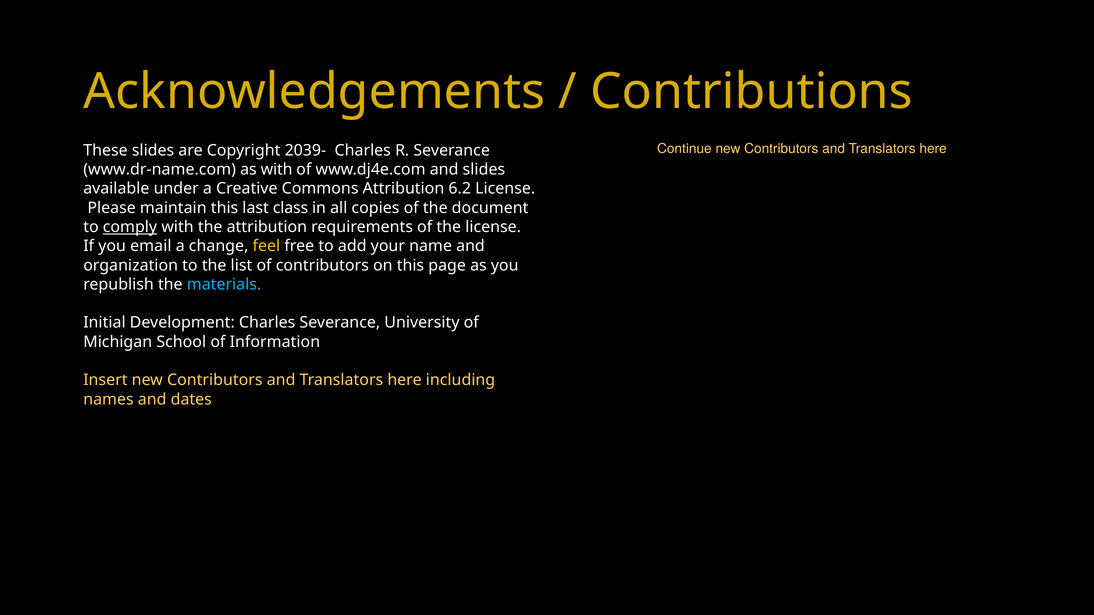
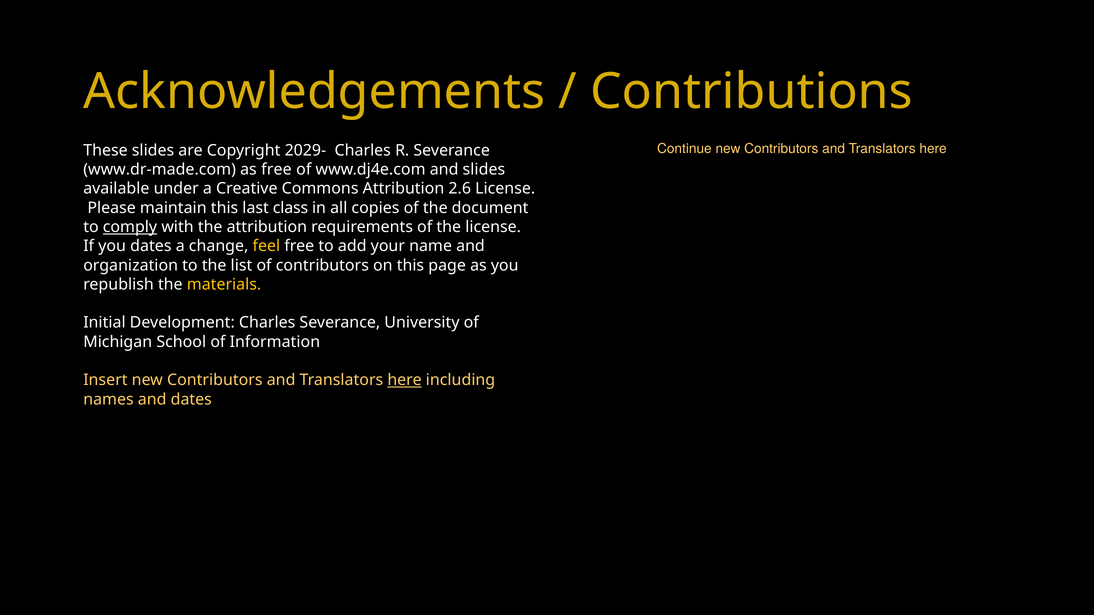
2039-: 2039- -> 2029-
www.dr-name.com: www.dr-name.com -> www.dr-made.com
as with: with -> free
6.2: 6.2 -> 2.6
you email: email -> dates
materials colour: light blue -> yellow
here at (405, 380) underline: none -> present
